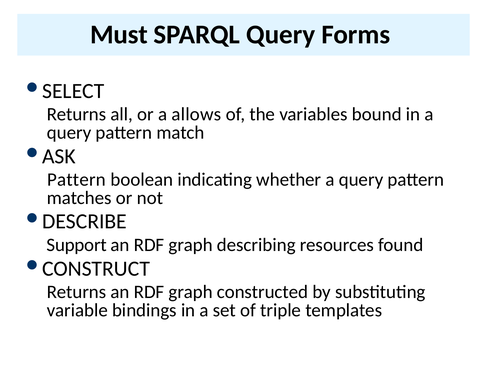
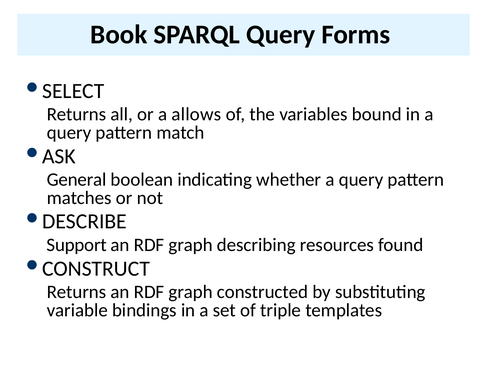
Must: Must -> Book
Pattern at (76, 180): Pattern -> General
